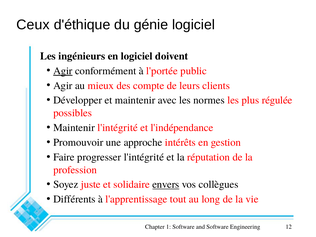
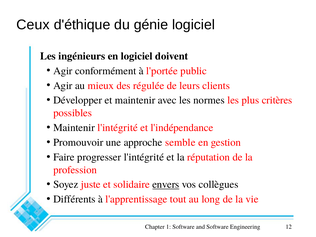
Agir at (63, 71) underline: present -> none
compte: compte -> régulée
régulée: régulée -> critères
intérêts: intérêts -> semble
